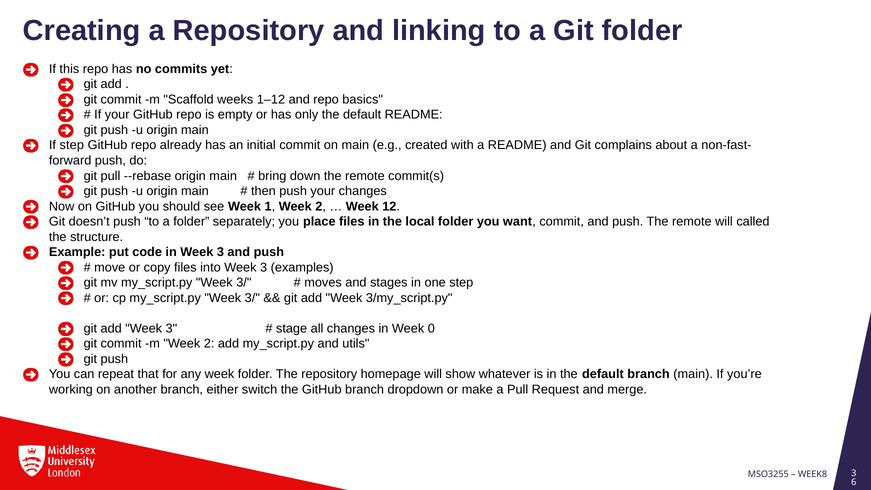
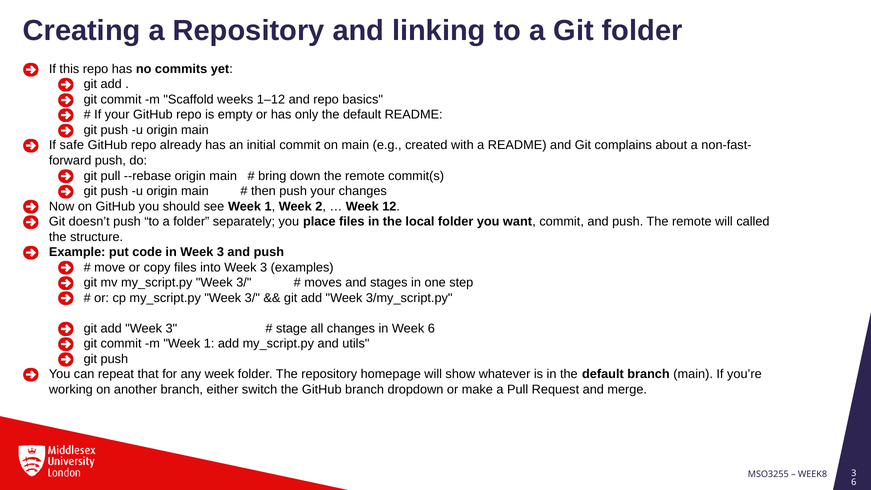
If step: step -> safe
Week 0: 0 -> 6
m Week 2: 2 -> 1
